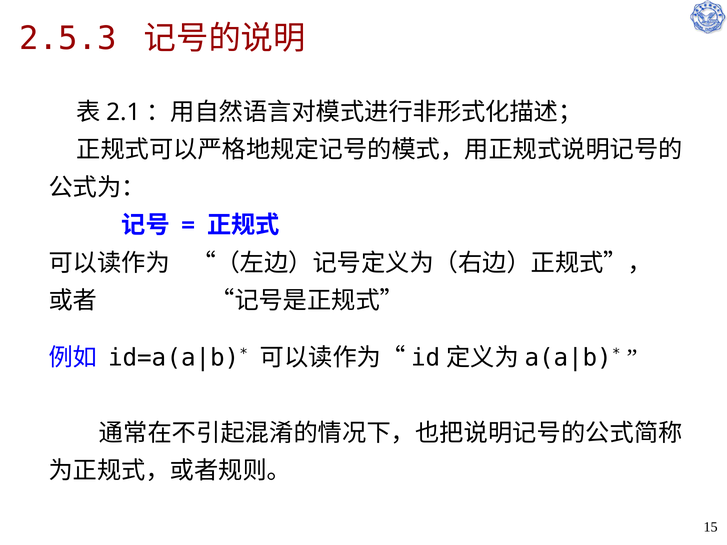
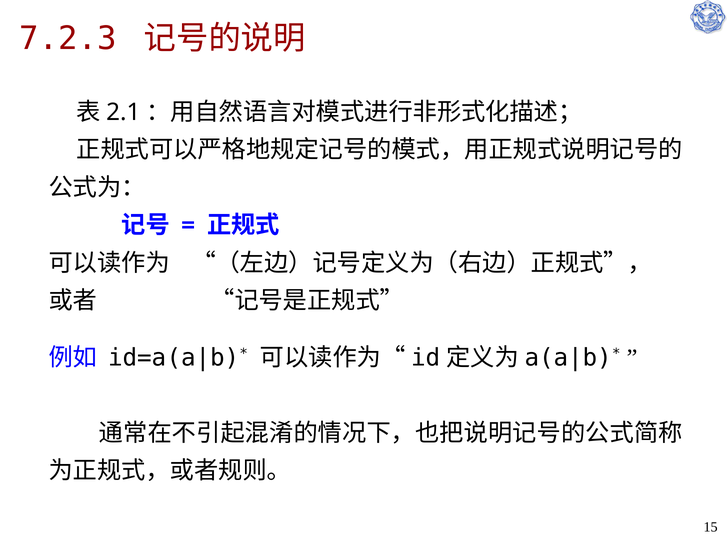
2.5.3: 2.5.3 -> 7.2.3
